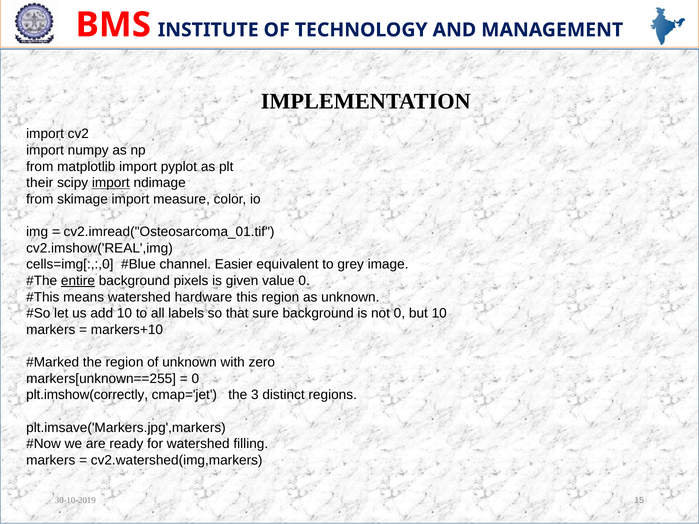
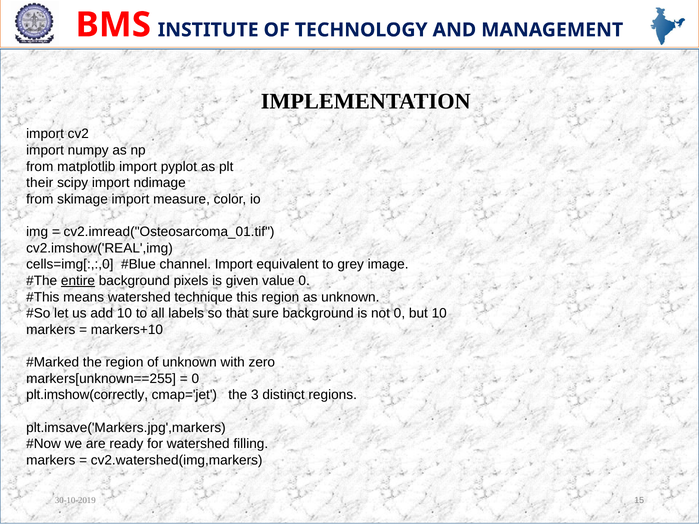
import at (111, 183) underline: present -> none
channel Easier: Easier -> Import
hardware: hardware -> technique
